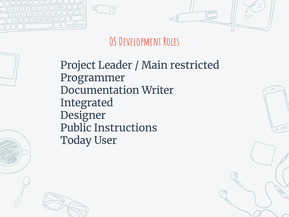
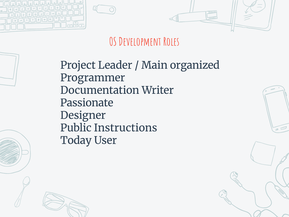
restricted: restricted -> organized
Integrated: Integrated -> Passionate
